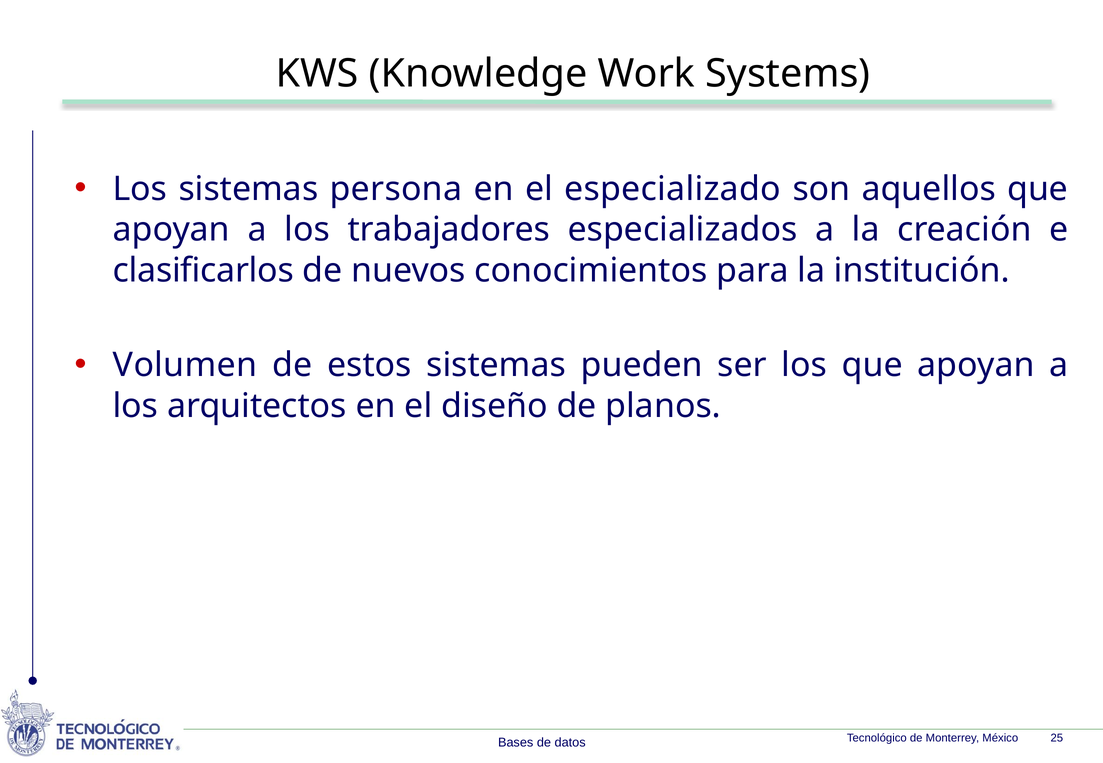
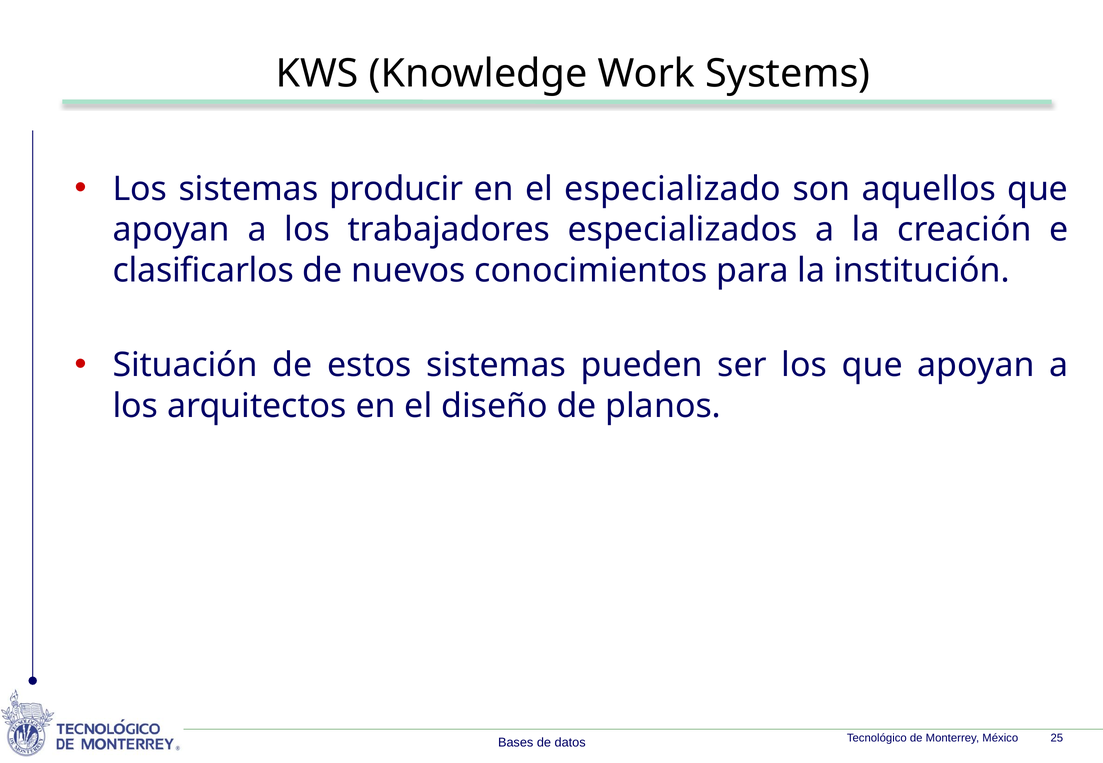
persona: persona -> producir
Volumen: Volumen -> Situación
